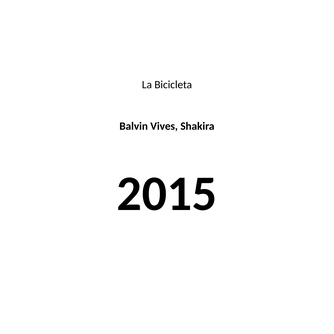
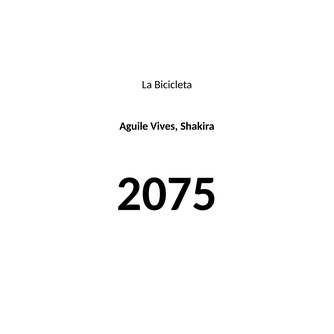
Balvin: Balvin -> Aguile
2015: 2015 -> 2075
